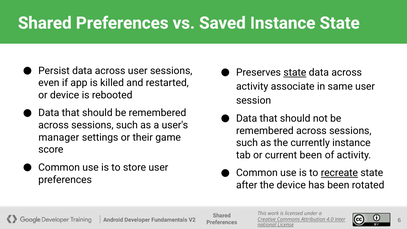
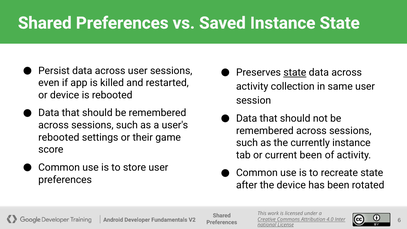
associate: associate -> collection
manager at (59, 137): manager -> rebooted
recreate underline: present -> none
